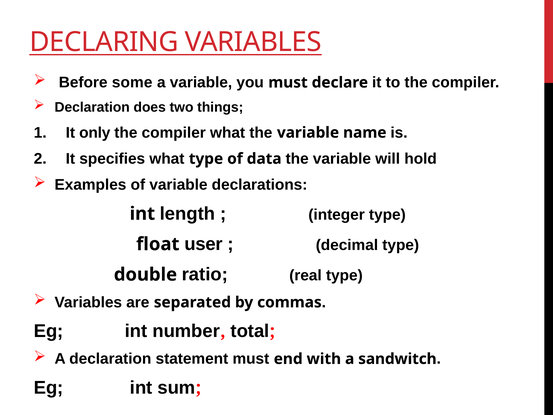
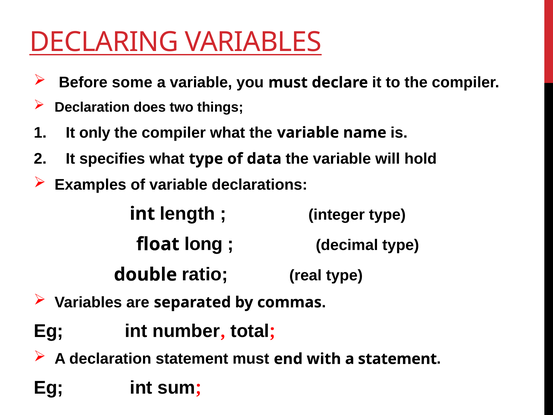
user: user -> long
a sandwitch: sandwitch -> statement
